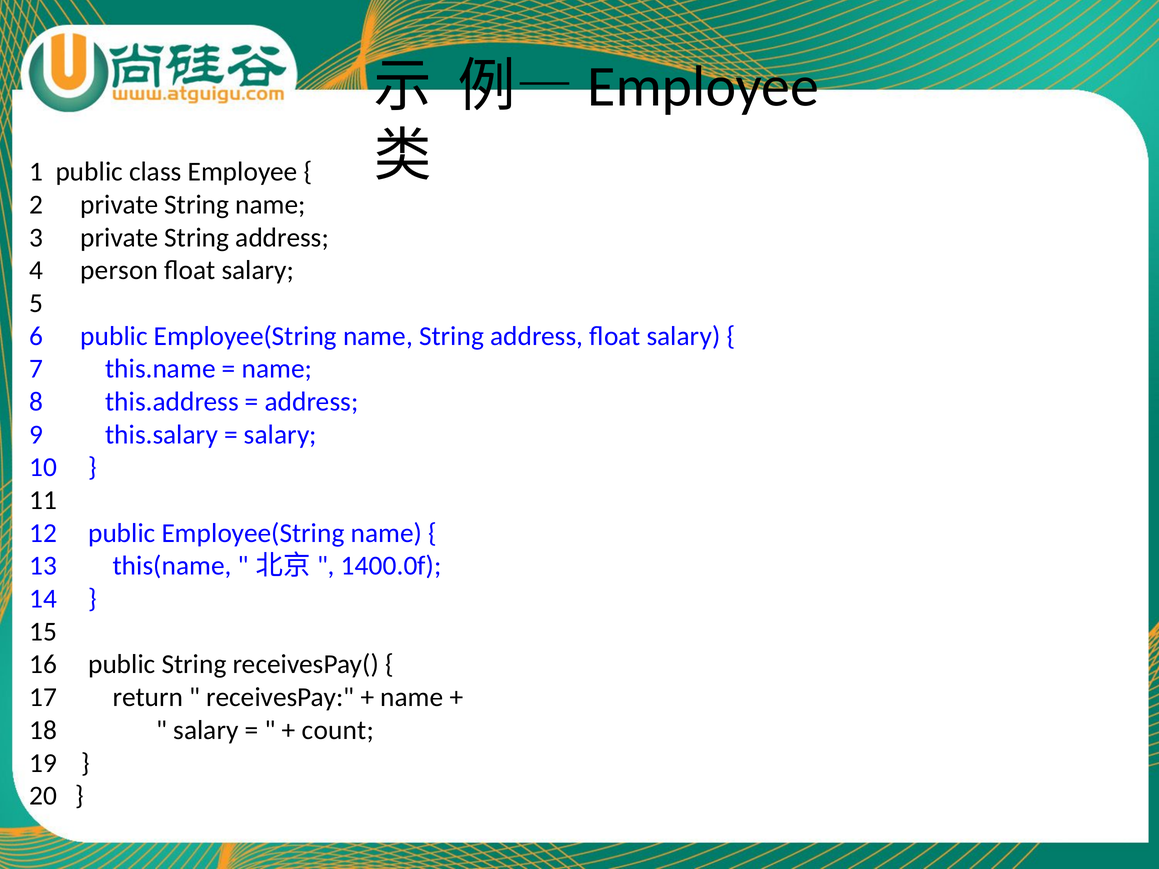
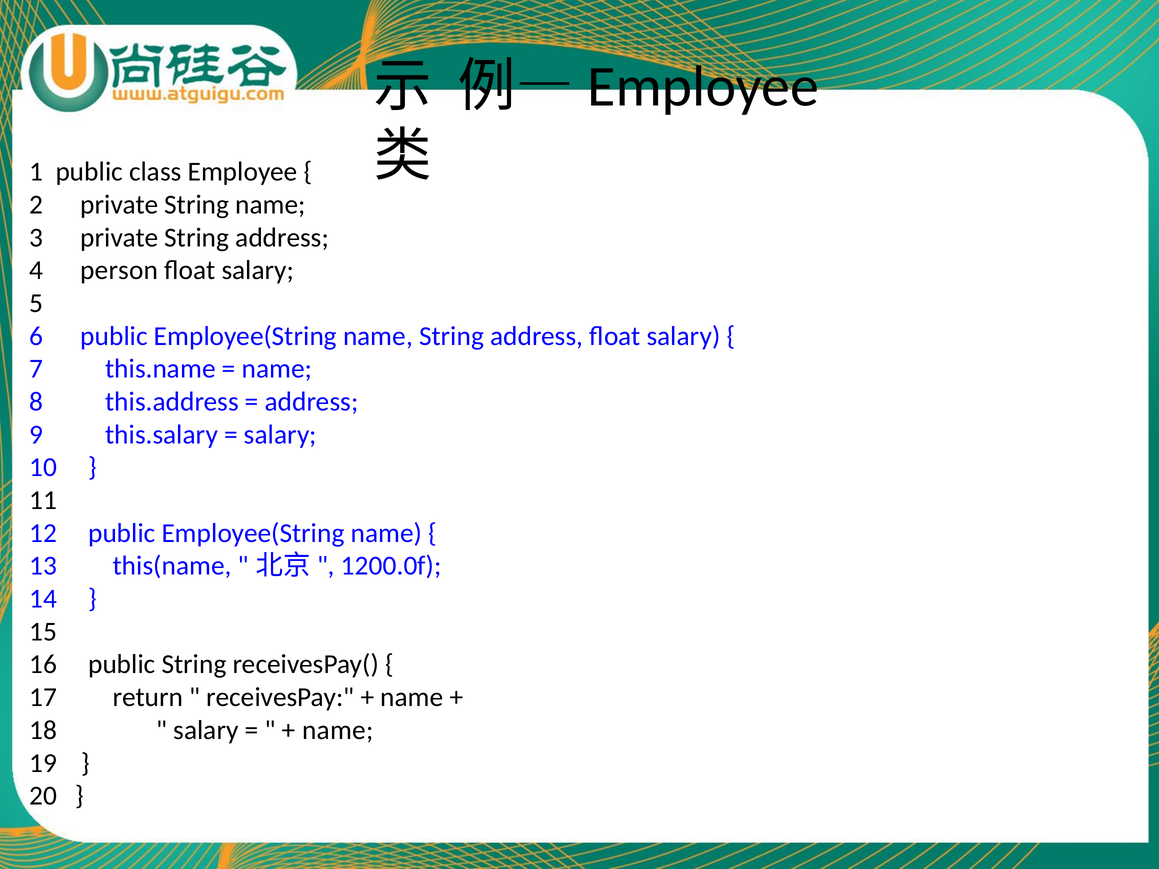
1400.0f: 1400.0f -> 1200.0f
count at (338, 730): count -> name
